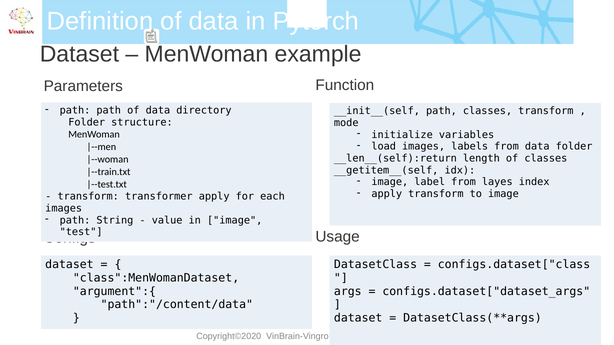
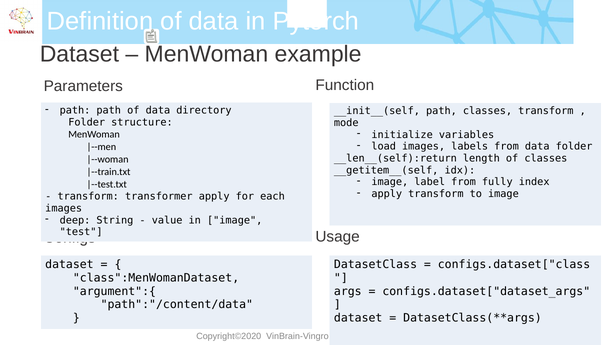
layes: layes -> fully
path at (75, 220): path -> deep
